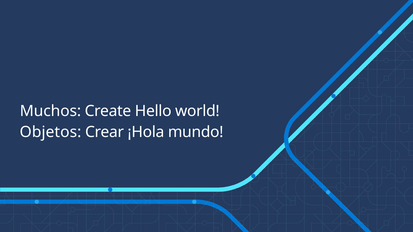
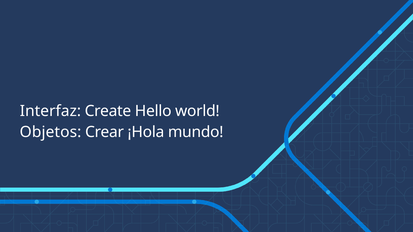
Muchos: Muchos -> Interfaz
